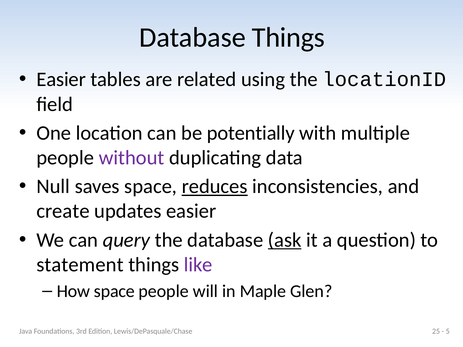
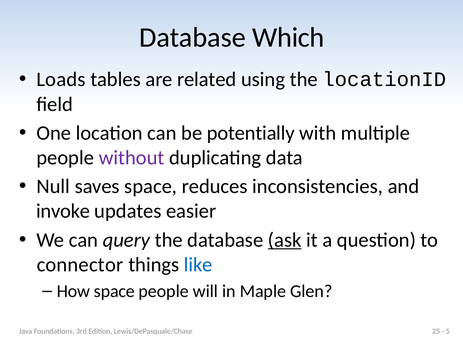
Database Things: Things -> Which
Easier at (61, 80): Easier -> Loads
reduces underline: present -> none
create: create -> invoke
statement: statement -> connector
like colour: purple -> blue
